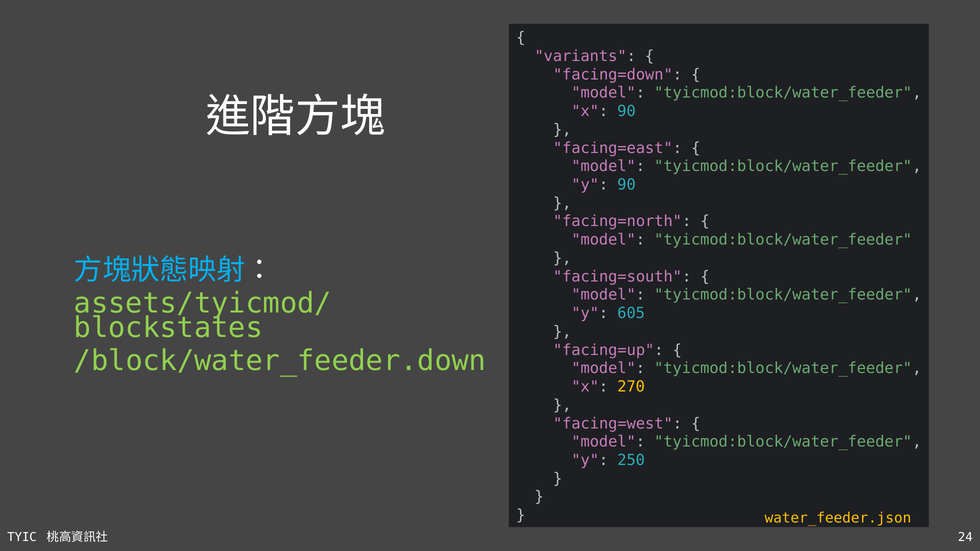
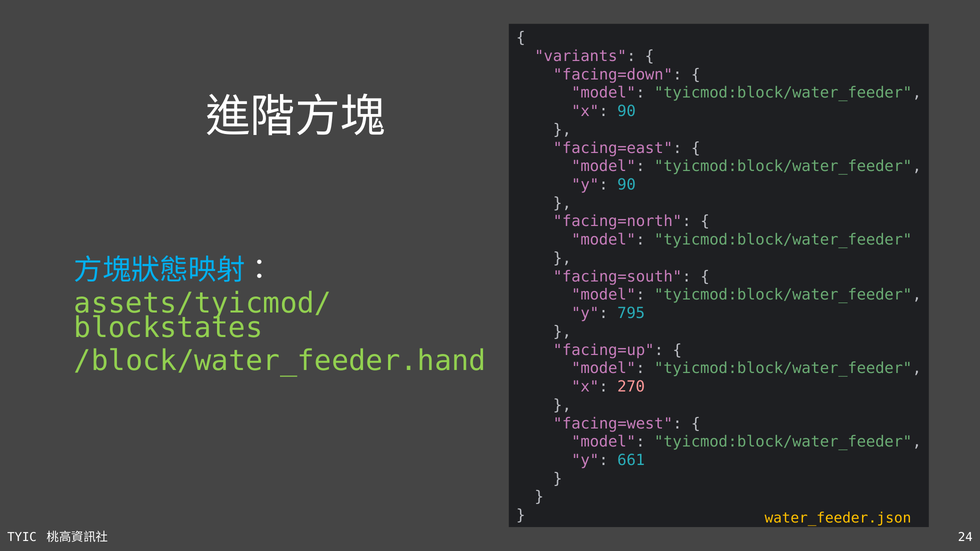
605: 605 -> 795
/block/water_feeder.down: /block/water_feeder.down -> /block/water_feeder.hand
270 colour: yellow -> pink
250: 250 -> 661
